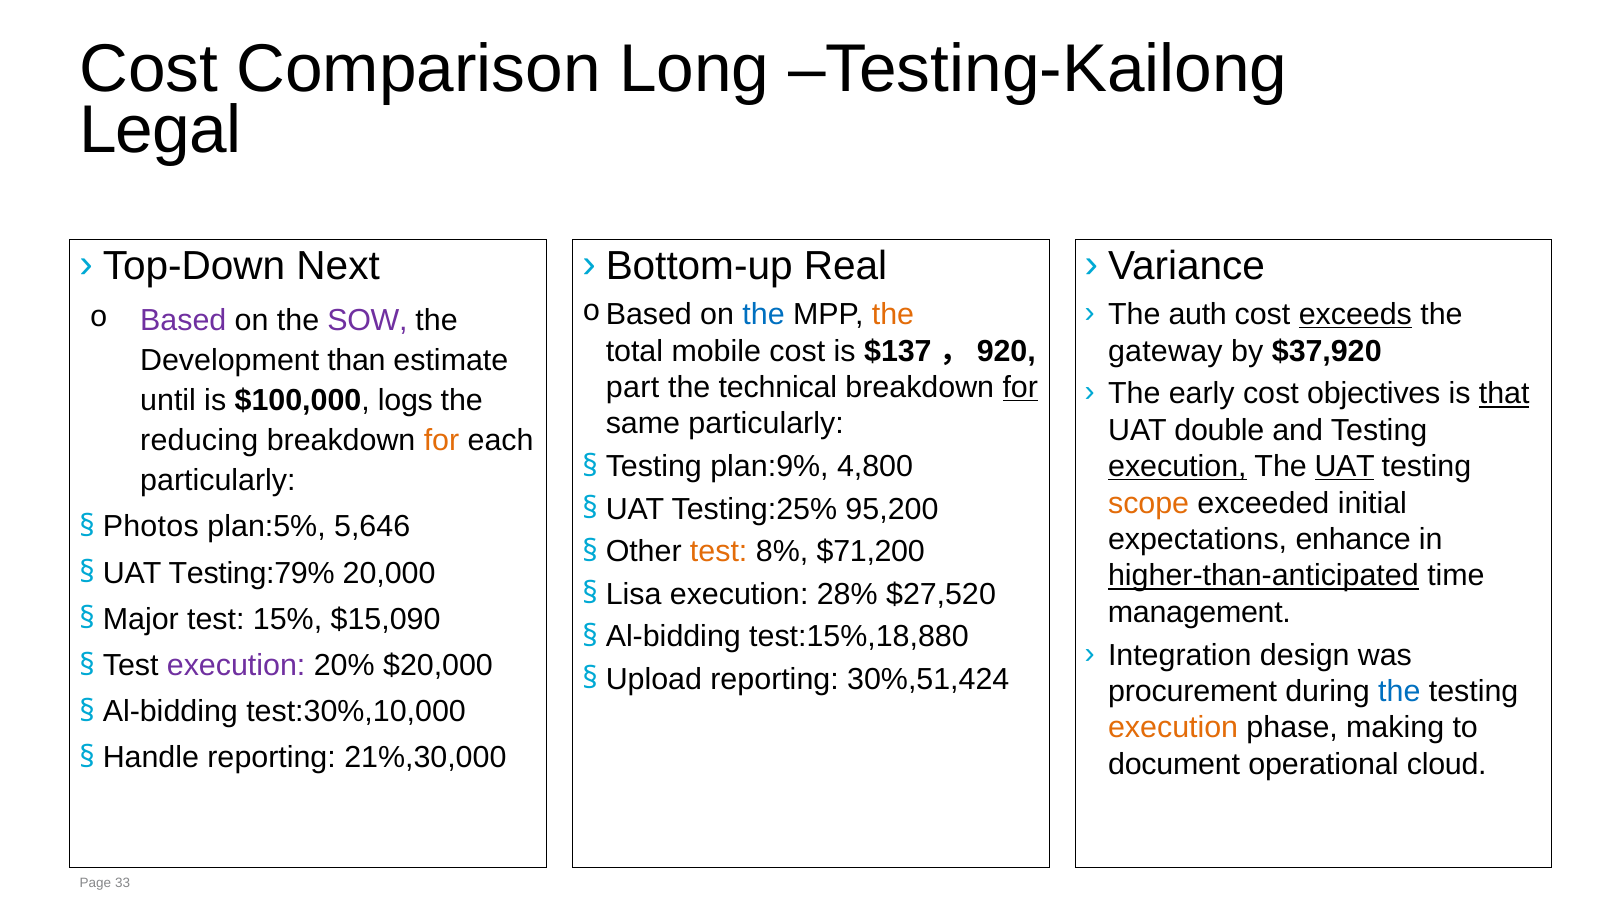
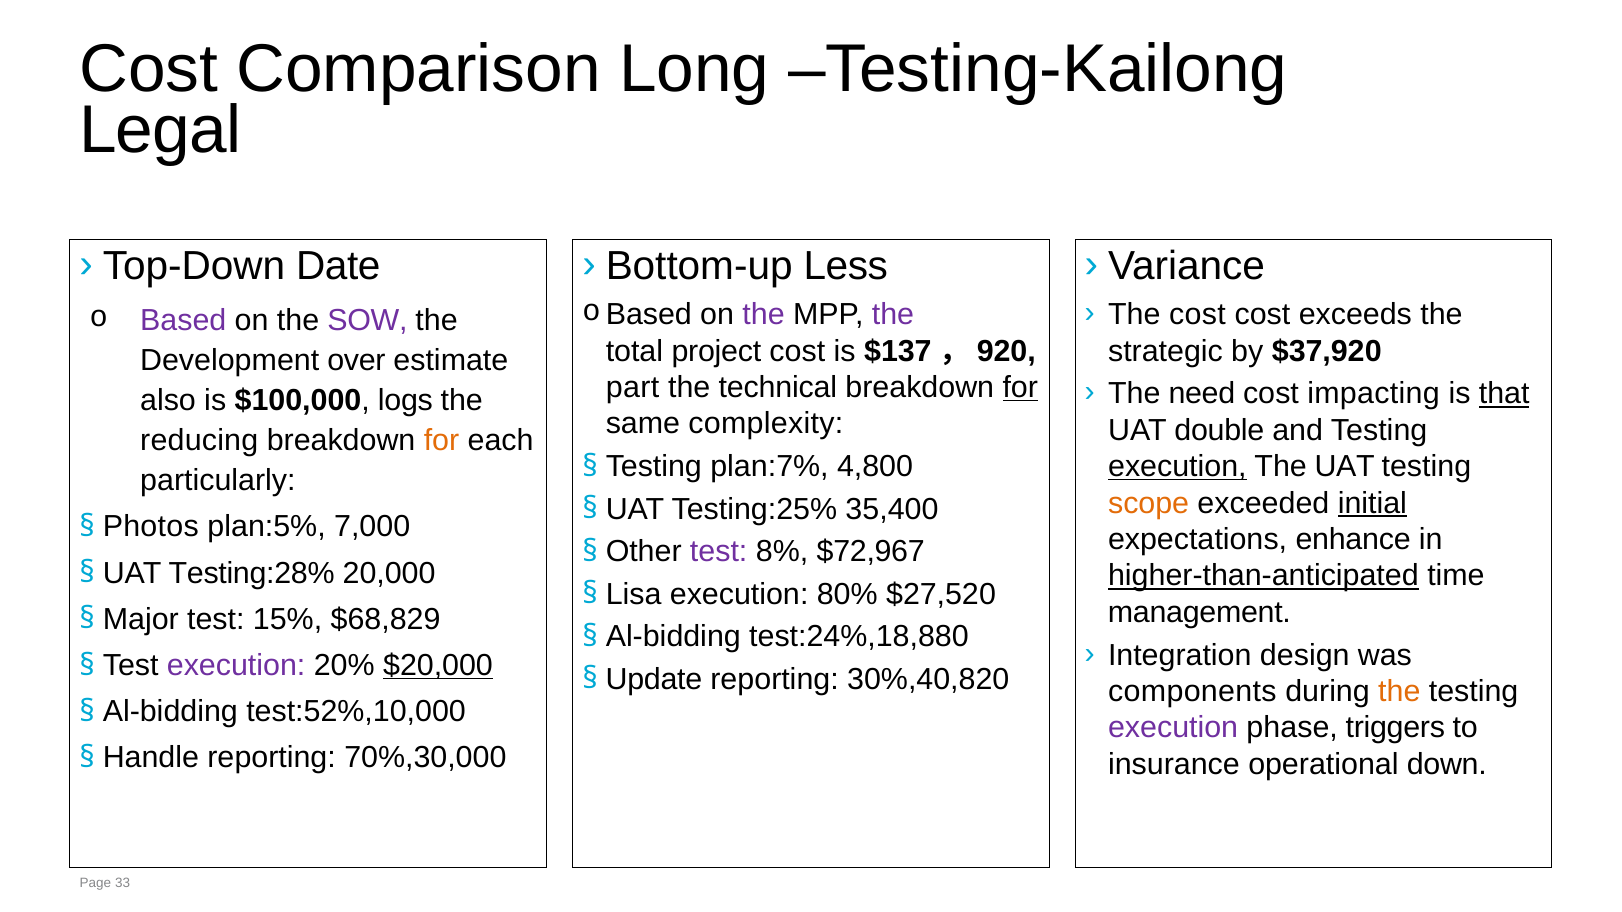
Next: Next -> Date
Real: Real -> Less
The auth: auth -> cost
exceeds underline: present -> none
the at (764, 315) colour: blue -> purple
the at (893, 315) colour: orange -> purple
mobile: mobile -> project
gateway: gateway -> strategic
than: than -> over
early: early -> need
objectives: objectives -> impacting
until: until -> also
same particularly: particularly -> complexity
UAT at (1345, 467) underline: present -> none
plan:9%: plan:9% -> plan:7%
initial underline: none -> present
95,200: 95,200 -> 35,400
5,646: 5,646 -> 7,000
test at (719, 552) colour: orange -> purple
$71,200: $71,200 -> $72,967
Testing:79%: Testing:79% -> Testing:28%
28%: 28% -> 80%
$15,090: $15,090 -> $68,829
test:15%,18,880: test:15%,18,880 -> test:24%,18,880
$20,000 underline: none -> present
Upload: Upload -> Update
30%,51,424: 30%,51,424 -> 30%,40,820
procurement: procurement -> components
the at (1399, 692) colour: blue -> orange
test:30%,10,000: test:30%,10,000 -> test:52%,10,000
execution at (1173, 728) colour: orange -> purple
making: making -> triggers
21%,30,000: 21%,30,000 -> 70%,30,000
document: document -> insurance
cloud: cloud -> down
